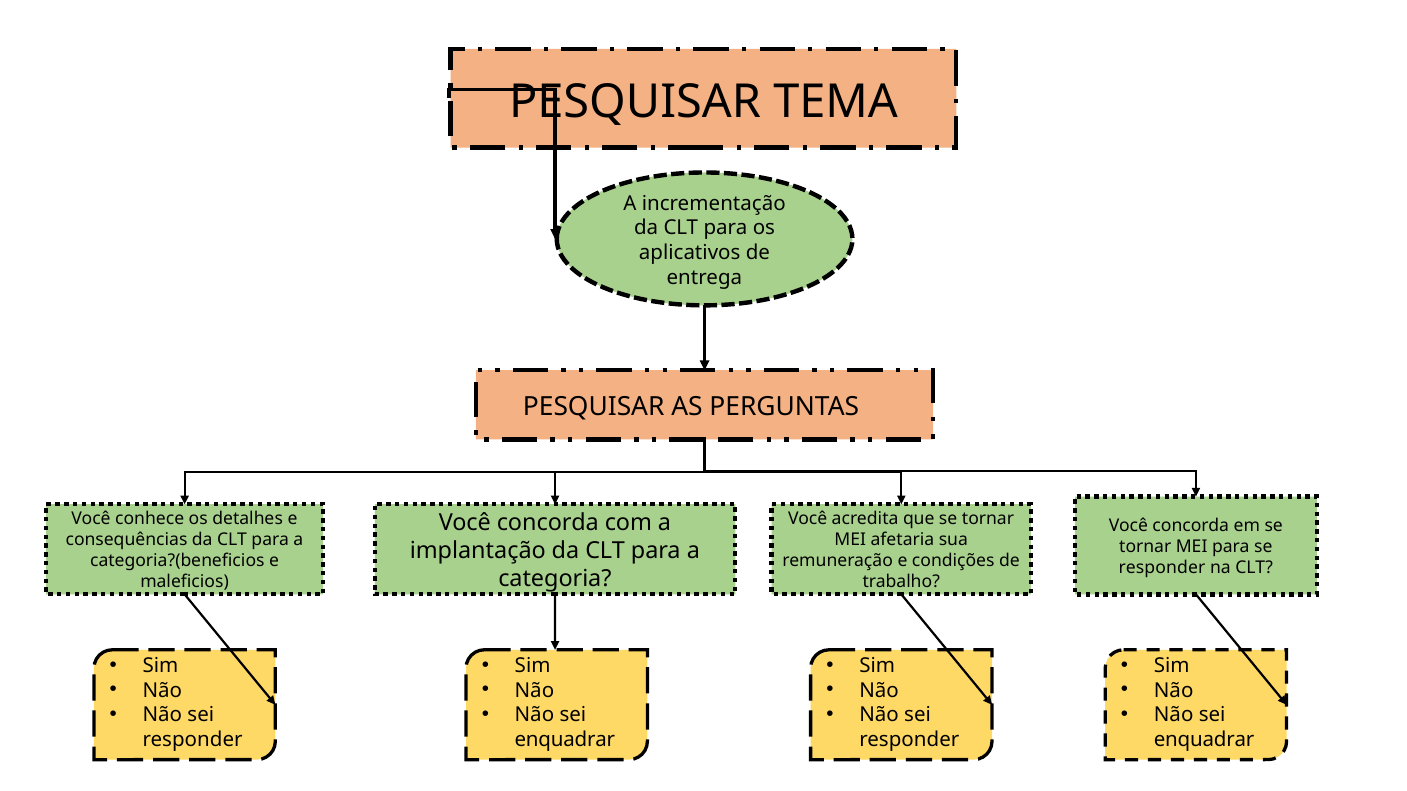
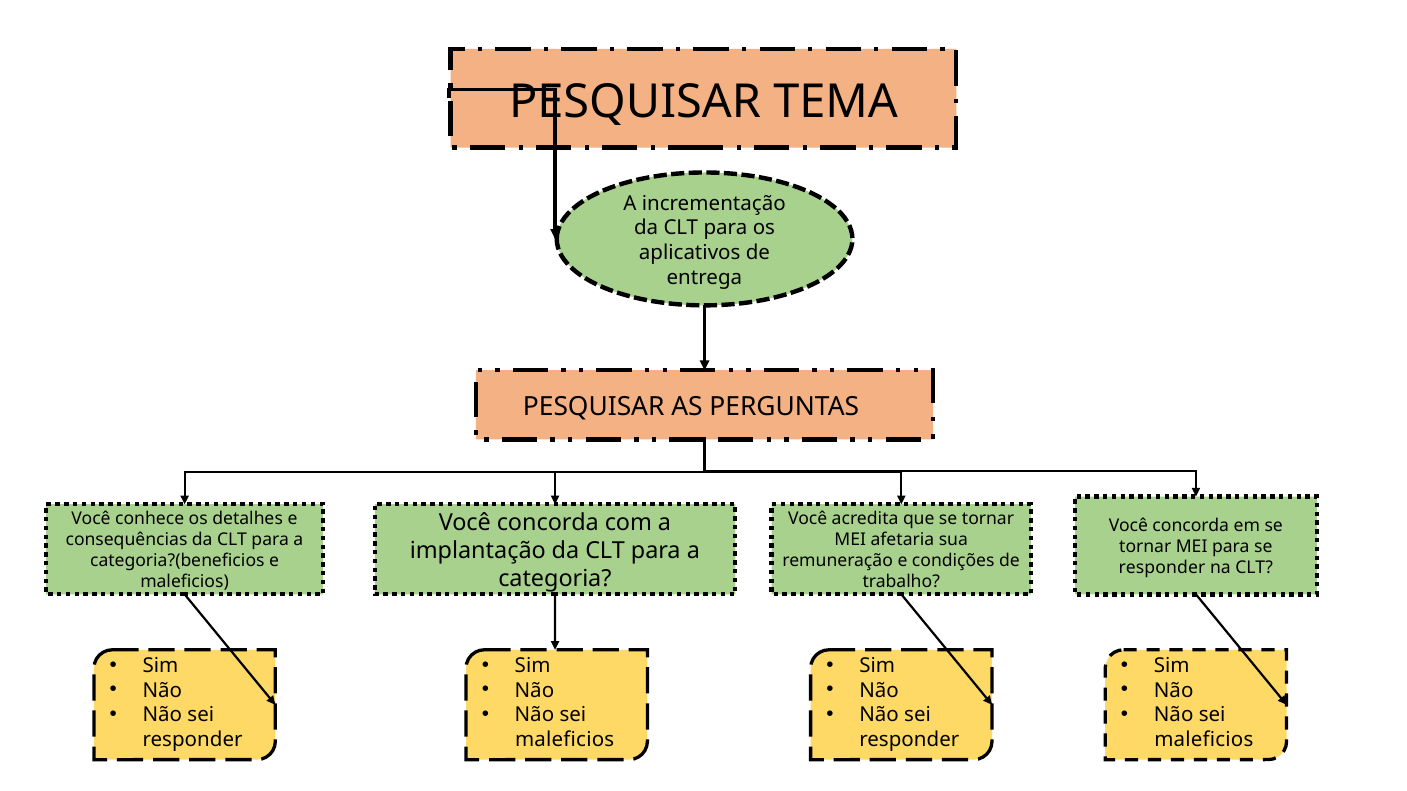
enquadrar at (565, 740): enquadrar -> maleficios
enquadrar at (1204, 740): enquadrar -> maleficios
